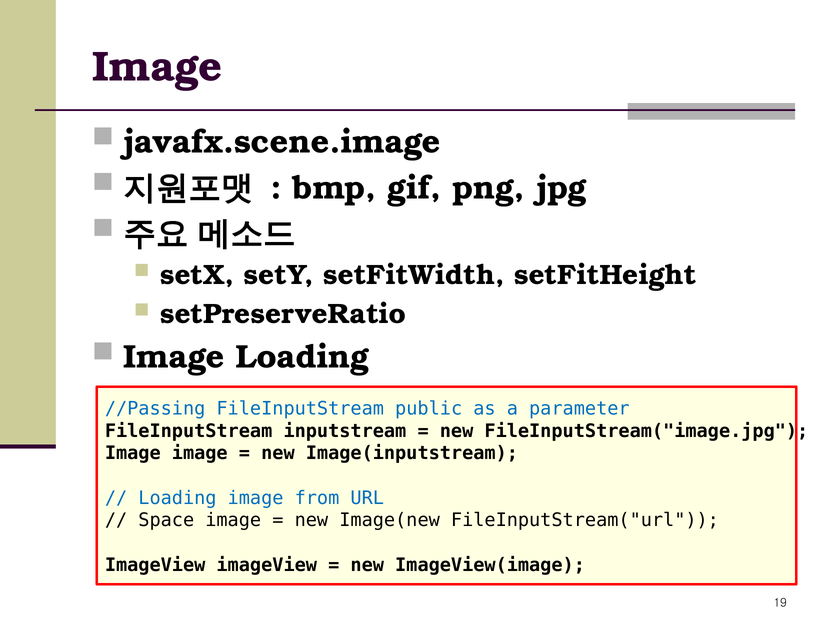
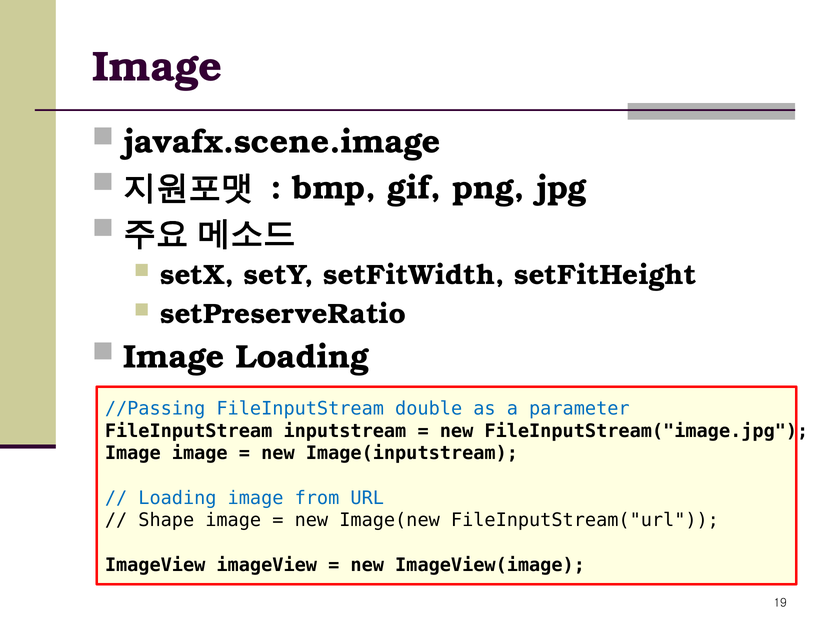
public: public -> double
Space: Space -> Shape
